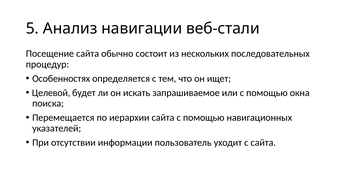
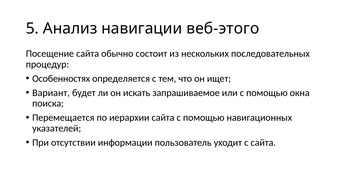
веб-стали: веб-стали -> веб-этого
Целевой: Целевой -> Вариант
